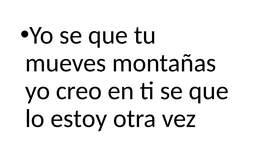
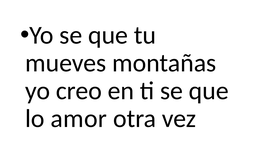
estoy: estoy -> amor
